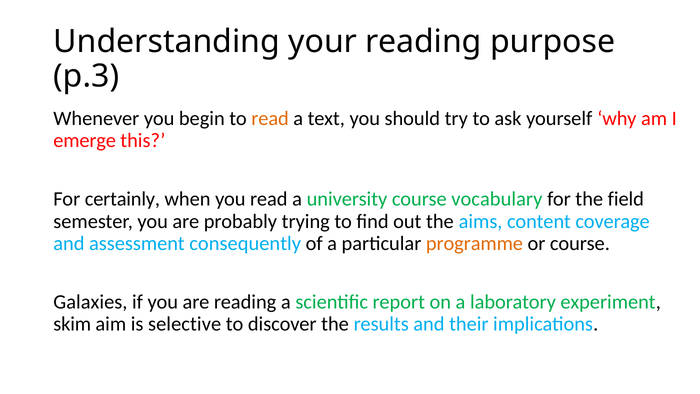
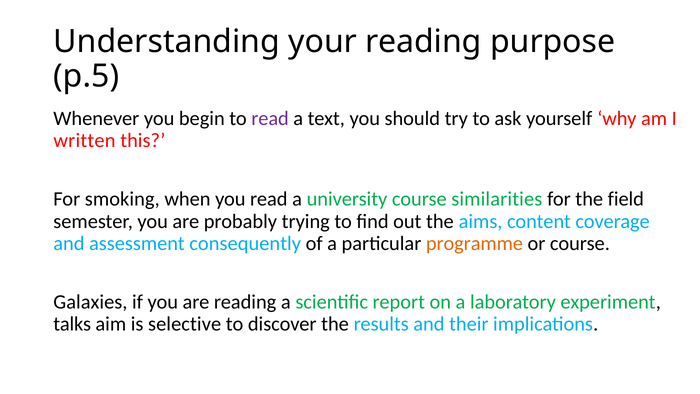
p.3: p.3 -> p.5
read at (270, 118) colour: orange -> purple
emerge: emerge -> written
certainly: certainly -> smoking
vocabulary: vocabulary -> similarities
skim: skim -> talks
